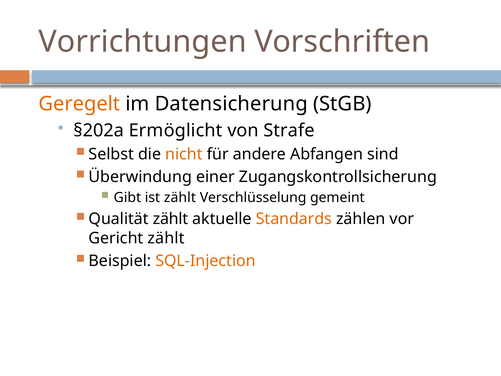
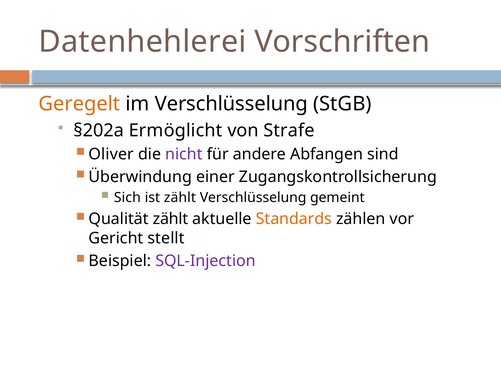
Vorrichtungen: Vorrichtungen -> Datenhehlerei
im Datensicherung: Datensicherung -> Verschlüsselung
Selbst: Selbst -> Oliver
nicht colour: orange -> purple
Gibt: Gibt -> Sich
Gericht zählt: zählt -> stellt
SQL-Injection colour: orange -> purple
